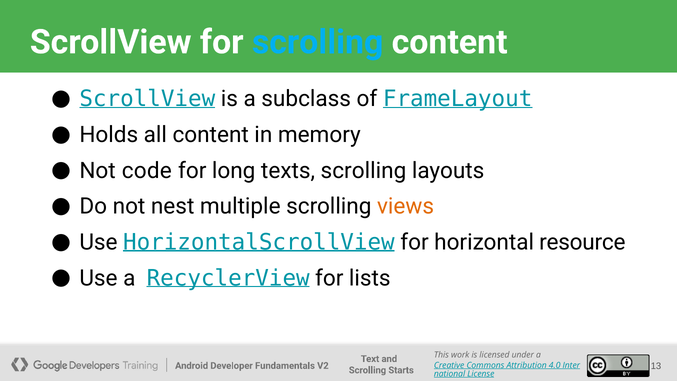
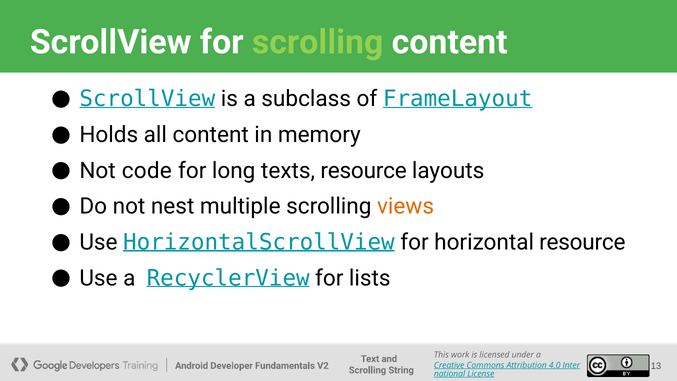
scrolling at (318, 42) colour: light blue -> light green
texts scrolling: scrolling -> resource
Starts: Starts -> String
